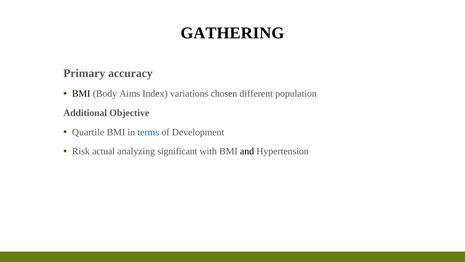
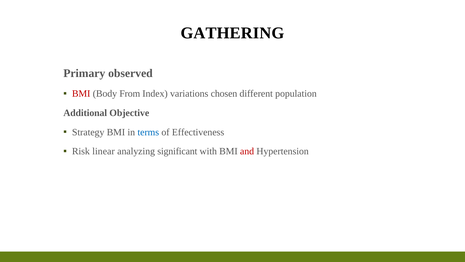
accuracy: accuracy -> observed
BMI at (81, 94) colour: black -> red
Aims: Aims -> From
Quartile: Quartile -> Strategy
Development: Development -> Effectiveness
actual: actual -> linear
and colour: black -> red
